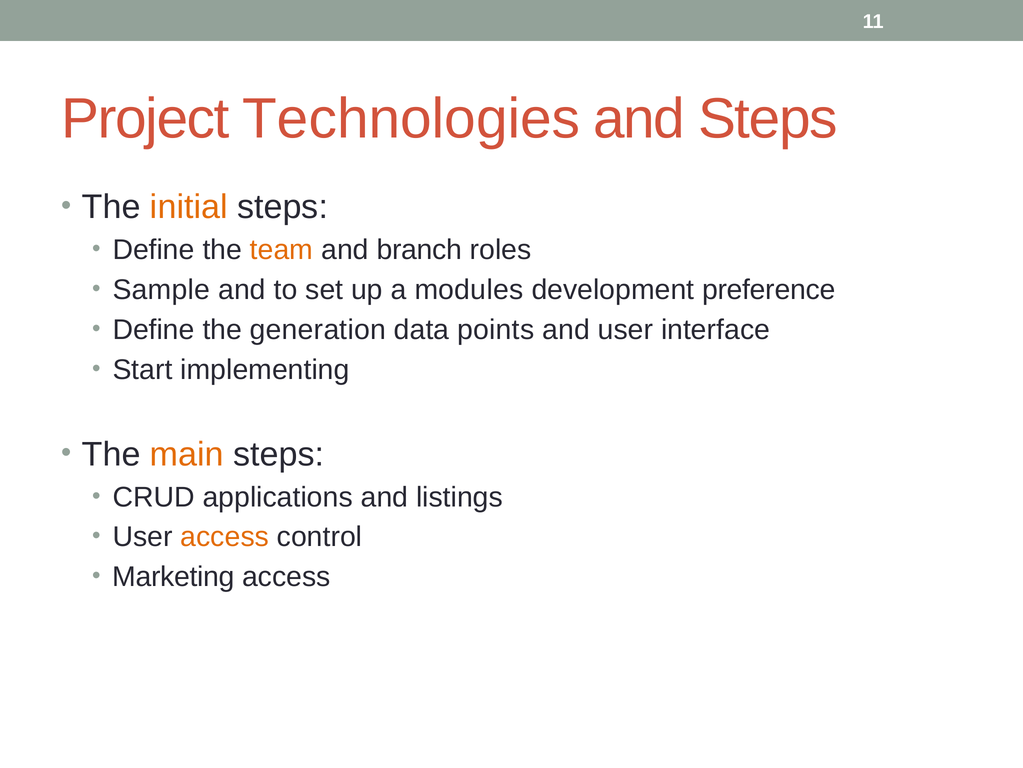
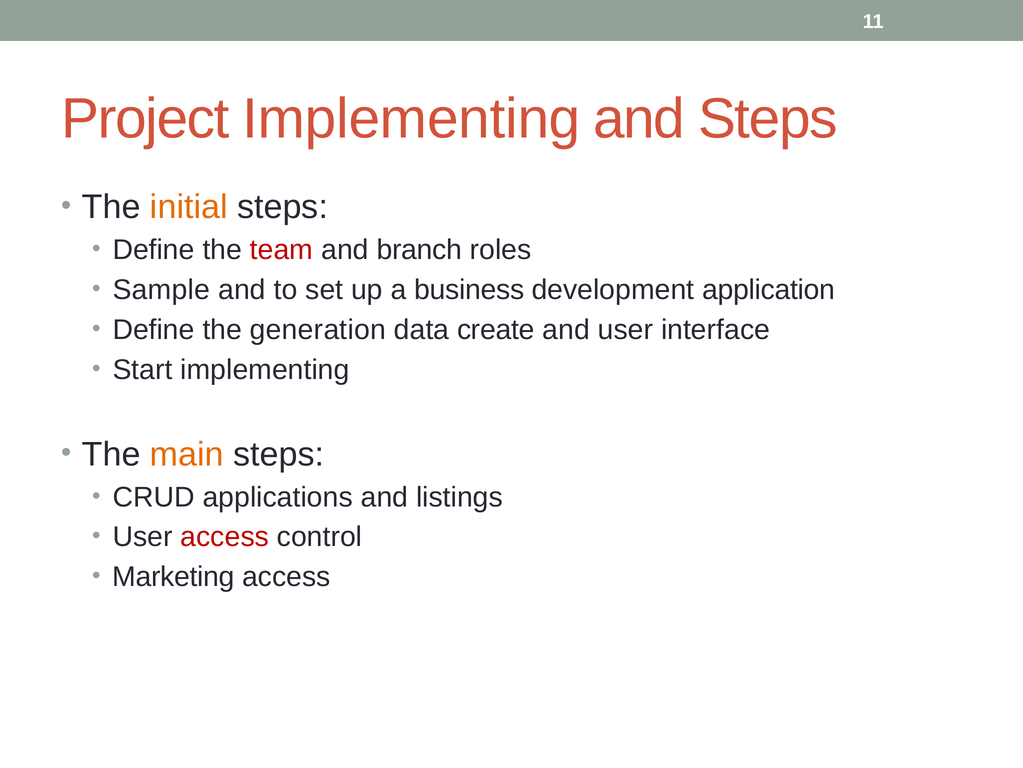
Project Technologies: Technologies -> Implementing
team colour: orange -> red
modules: modules -> business
preference: preference -> application
points: points -> create
access at (225, 537) colour: orange -> red
